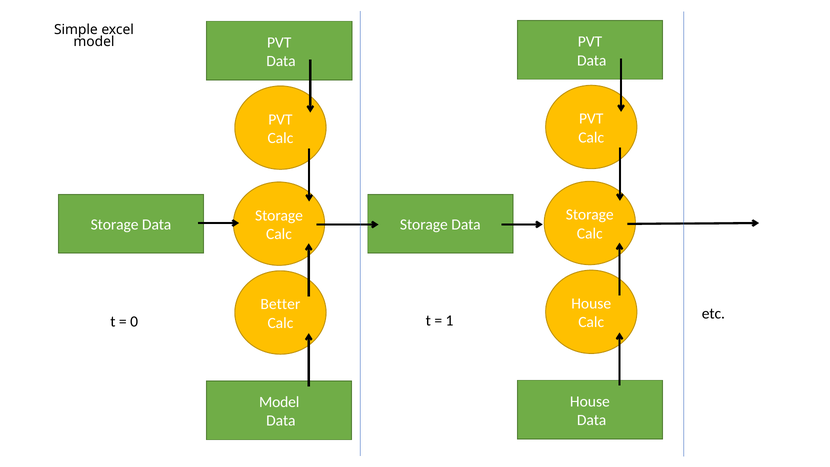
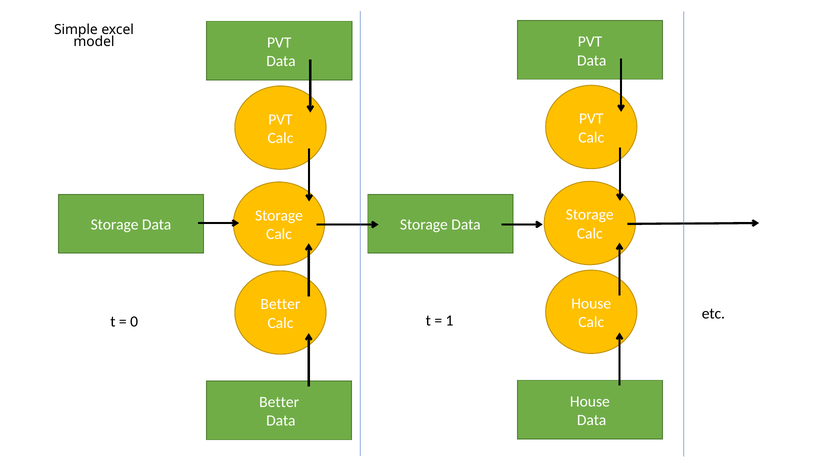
Model at (279, 402): Model -> Better
